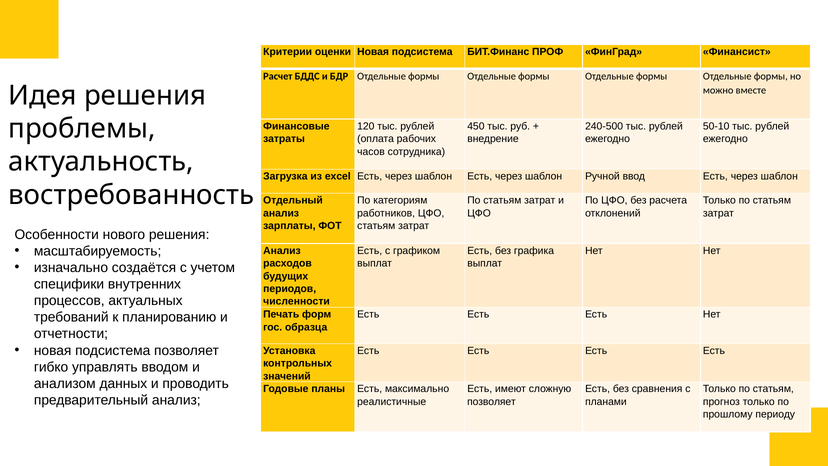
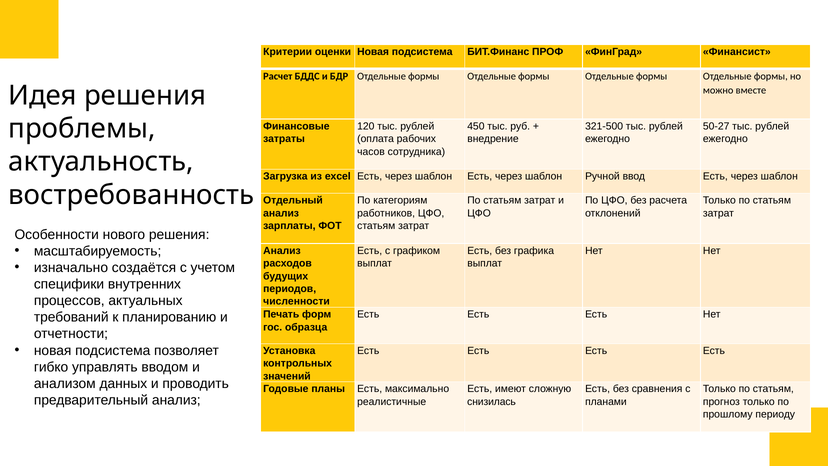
240-500: 240-500 -> 321-500
50-10: 50-10 -> 50-27
позволяет at (492, 402): позволяет -> снизилась
